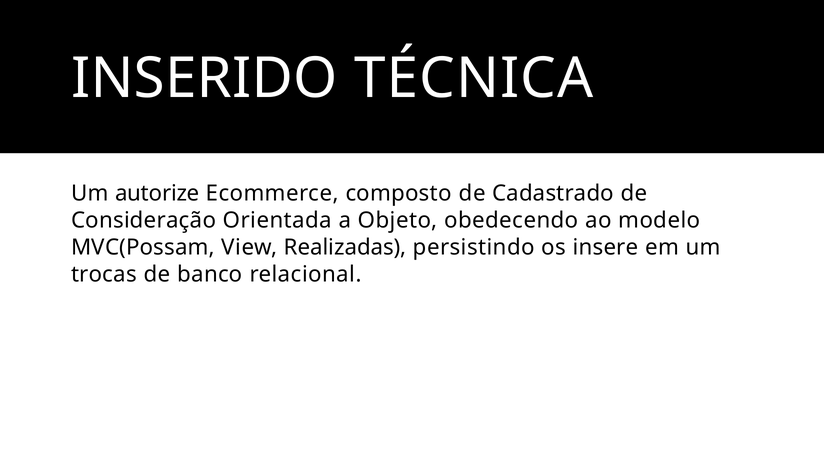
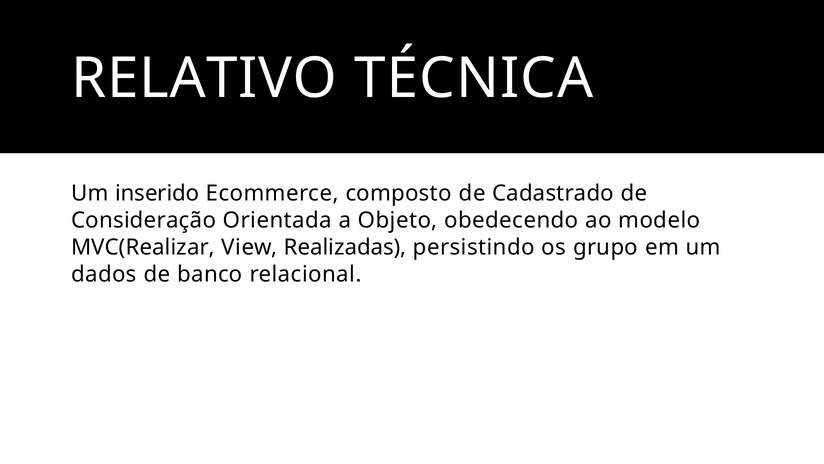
INSERIDO: INSERIDO -> RELATIVO
autorize: autorize -> inserido
MVC(Possam: MVC(Possam -> MVC(Realizar
insere: insere -> grupo
trocas: trocas -> dados
